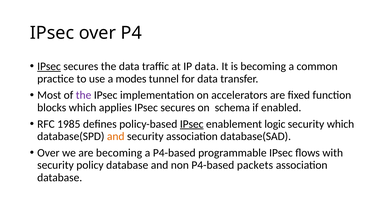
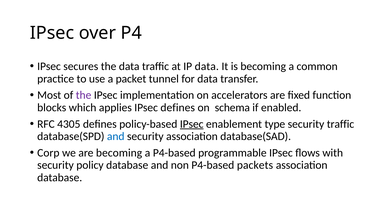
IPsec at (49, 66) underline: present -> none
modes: modes -> packet
applies IPsec secures: secures -> defines
1985: 1985 -> 4305
logic: logic -> type
security which: which -> traffic
and at (116, 136) colour: orange -> blue
Over at (48, 152): Over -> Corp
